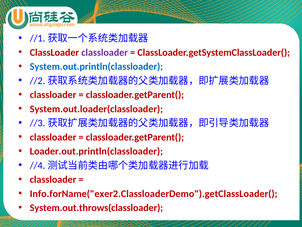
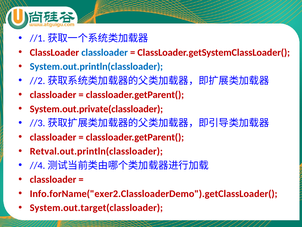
classloader at (105, 52) colour: purple -> blue
System.out.loader(classloader: System.out.loader(classloader -> System.out.private(classloader
Loader.out.println(classloader: Loader.out.println(classloader -> Retval.out.println(classloader
System.out.throws(classloader: System.out.throws(classloader -> System.out.target(classloader
